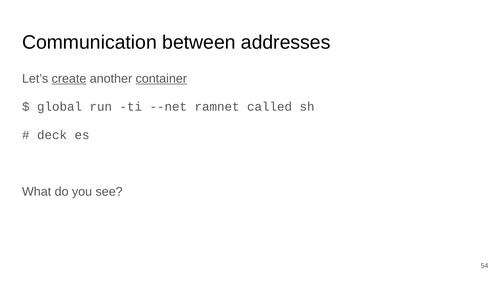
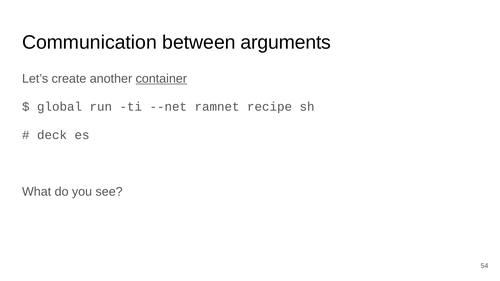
addresses: addresses -> arguments
create underline: present -> none
called: called -> recipe
